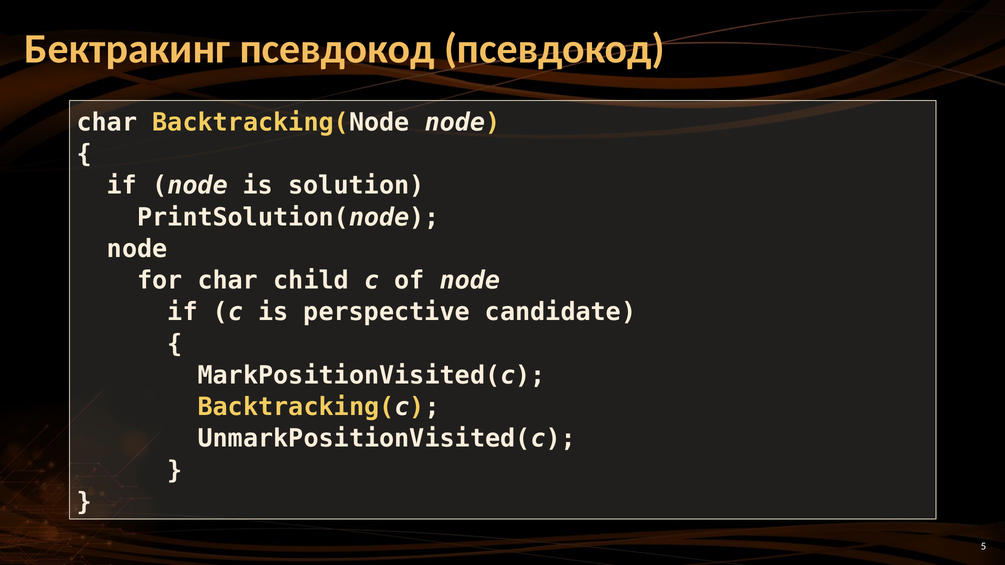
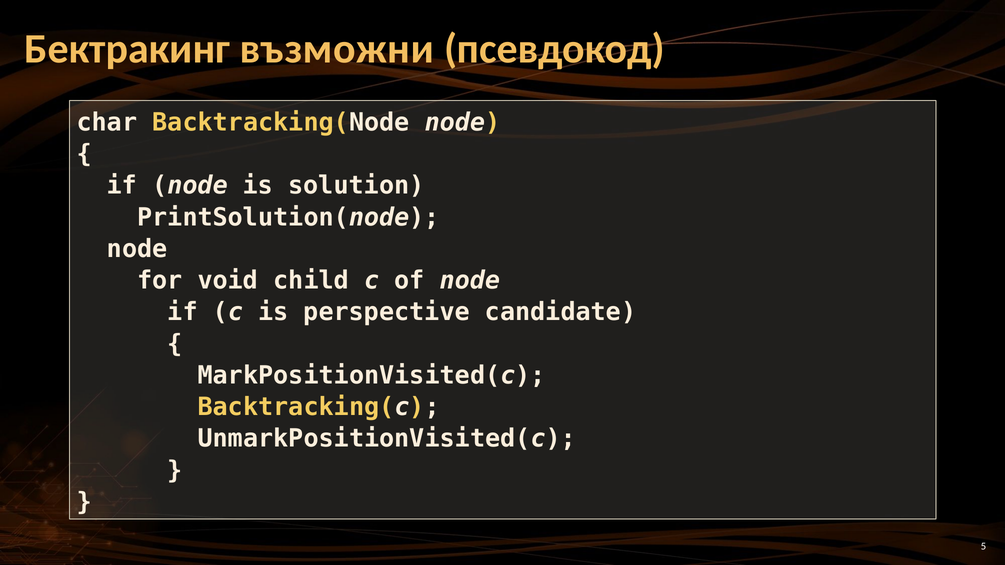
Бектракинг псевдокод: псевдокод -> възможни
for char: char -> void
